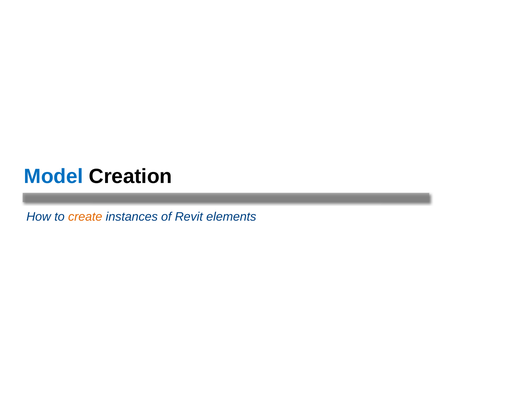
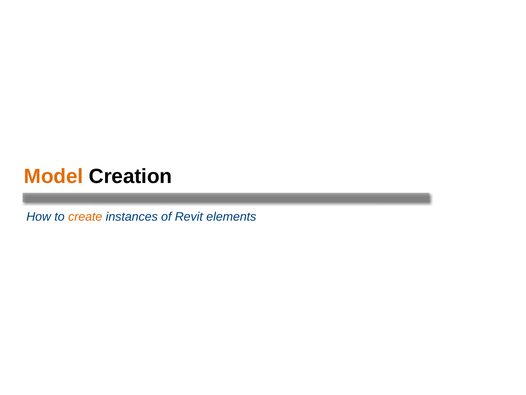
Model colour: blue -> orange
